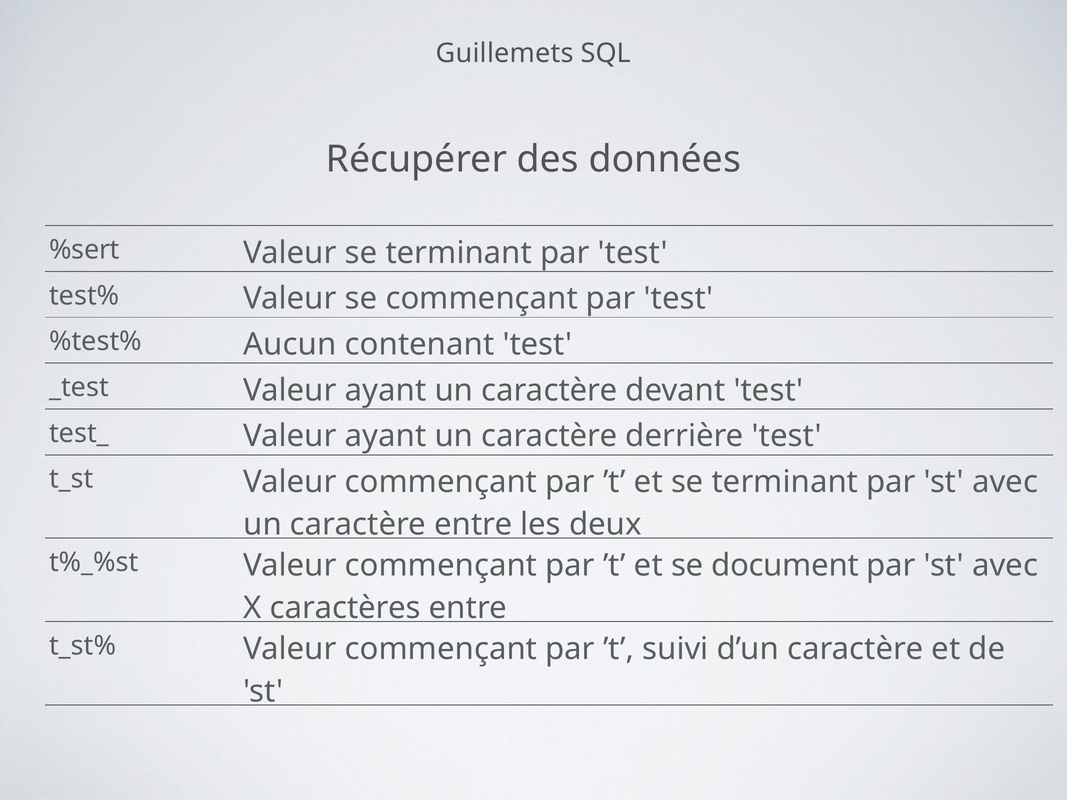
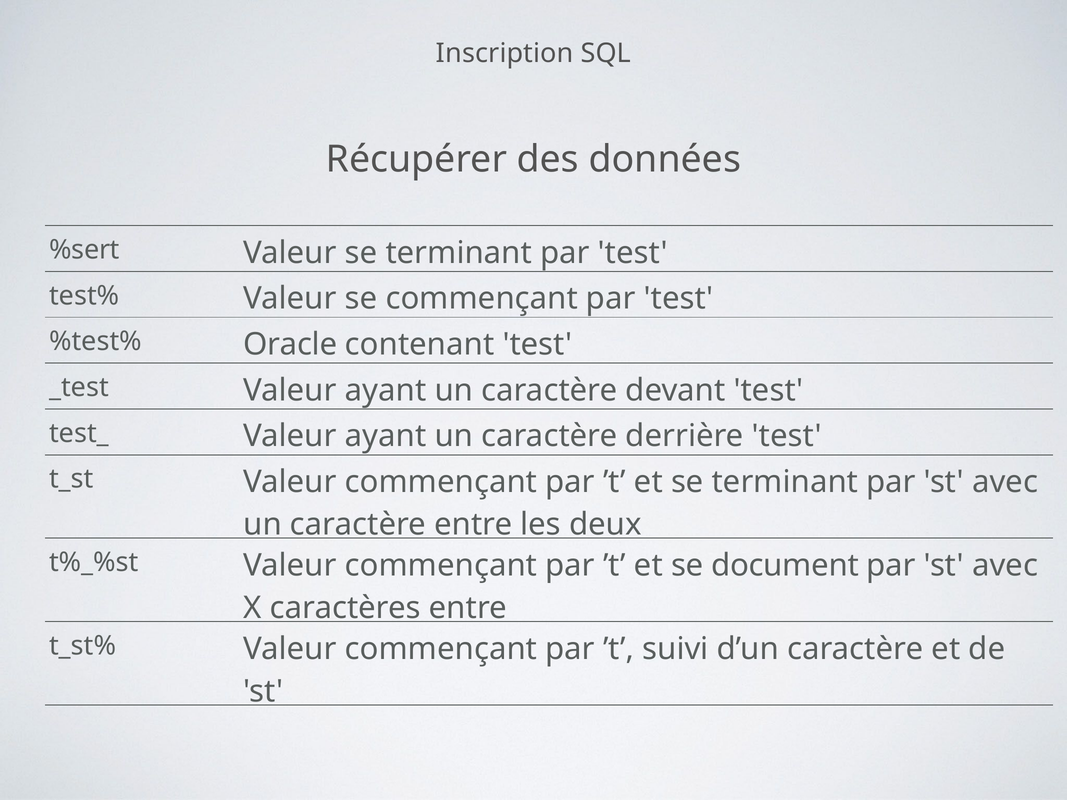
Guillemets: Guillemets -> Inscription
Aucun: Aucun -> Oracle
